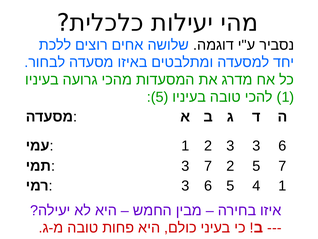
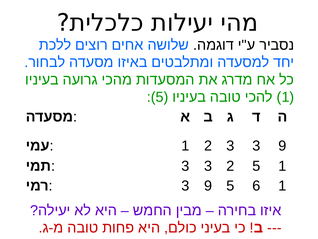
3 3 6: 6 -> 9
7 at (208, 166): 7 -> 3
5 7: 7 -> 1
6 at (208, 186): 6 -> 9
4: 4 -> 6
